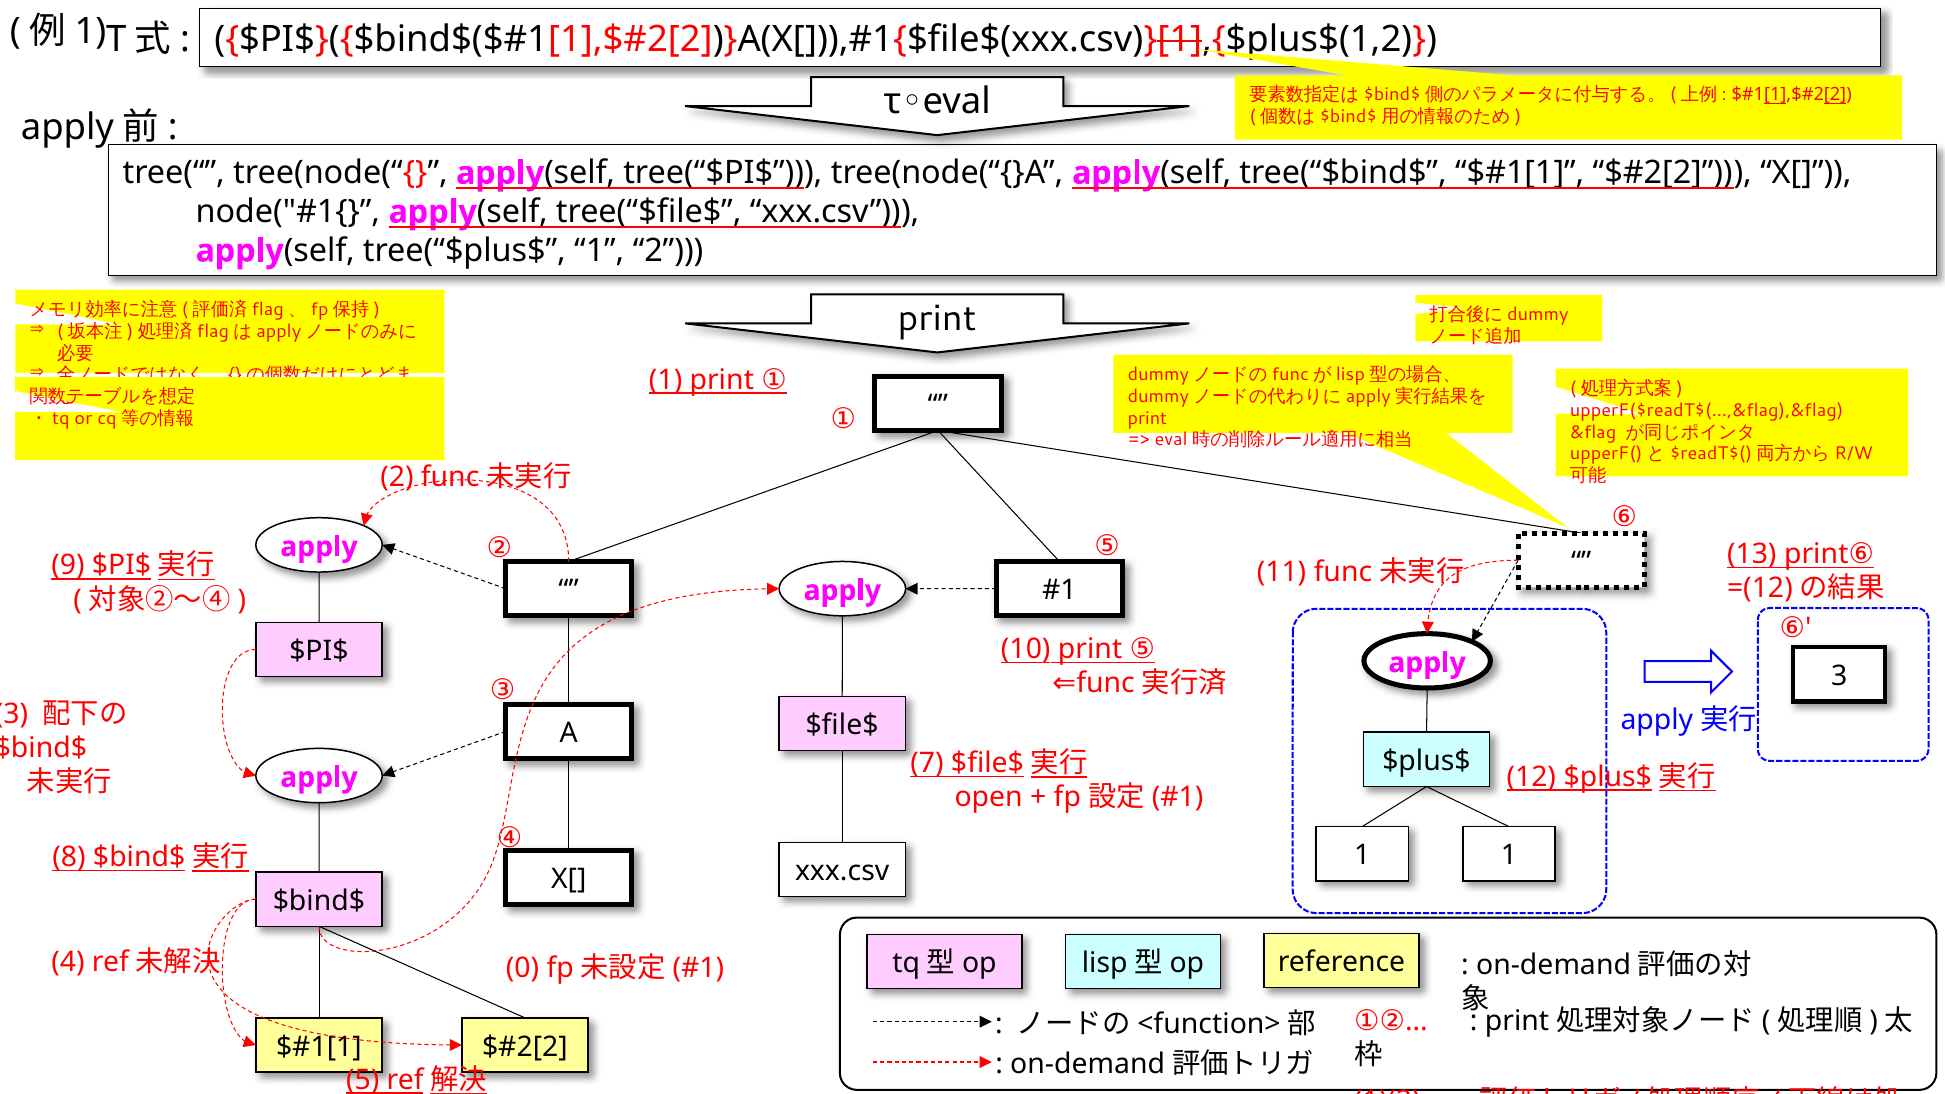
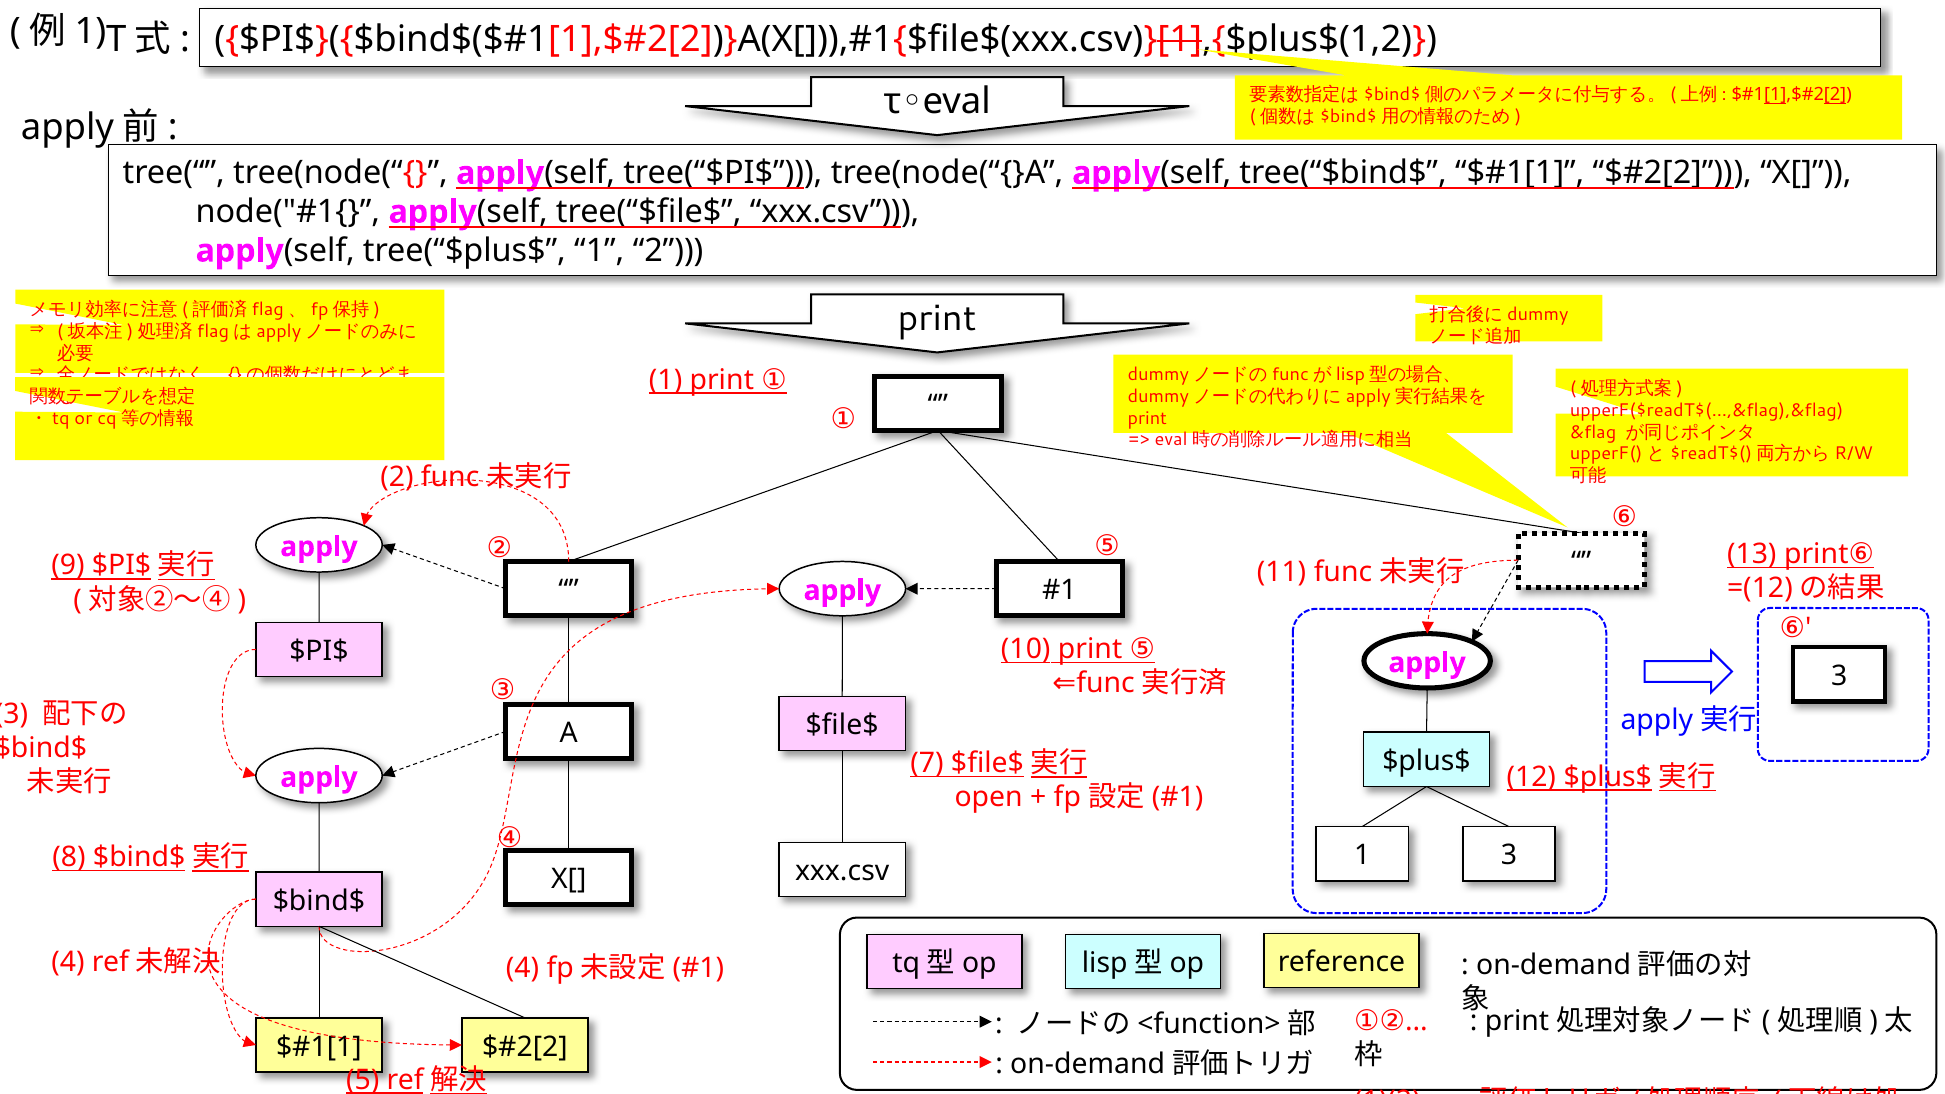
1 1: 1 -> 3
0 at (523, 968): 0 -> 4
